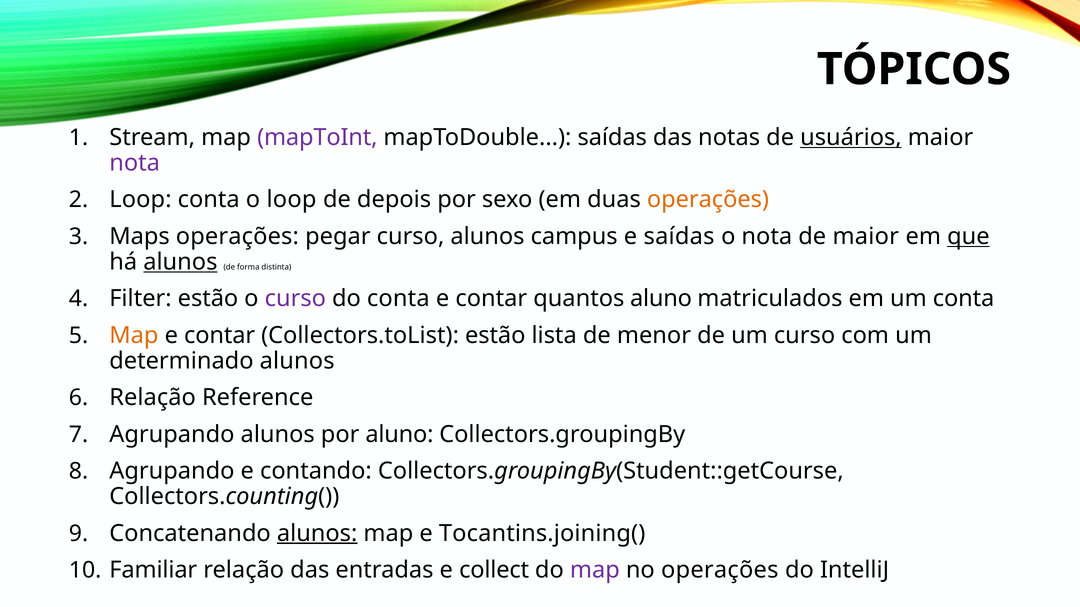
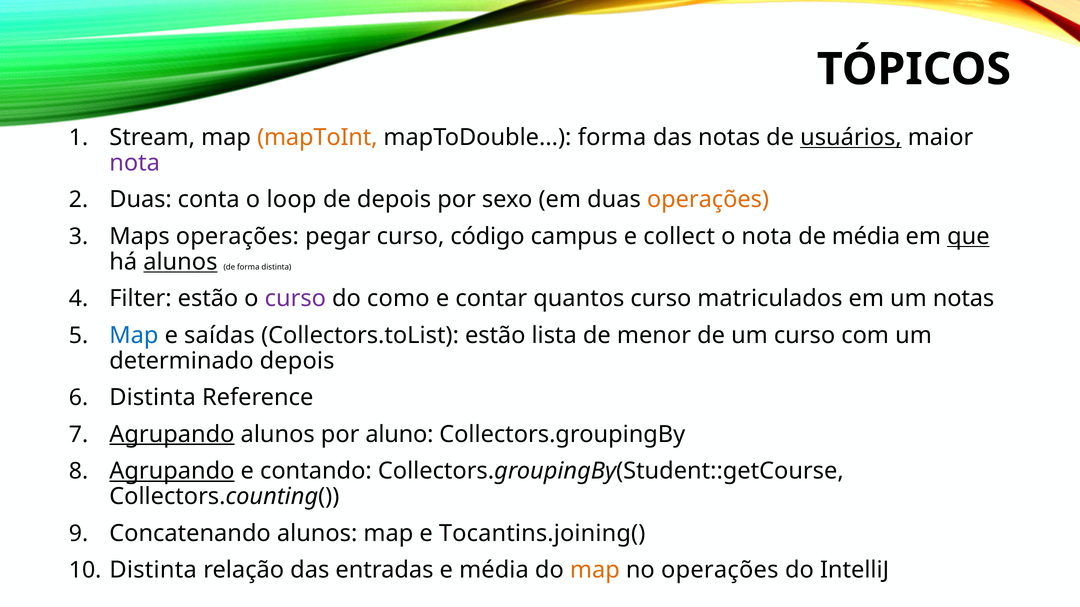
mapToInt colour: purple -> orange
mapToDouble saídas: saídas -> forma
Loop at (140, 200): Loop -> Duas
curso alunos: alunos -> código
e saídas: saídas -> collect
de maior: maior -> média
do conta: conta -> como
quantos aluno: aluno -> curso
um conta: conta -> notas
Map at (134, 336) colour: orange -> blue
contar at (220, 336): contar -> saídas
determinado alunos: alunos -> depois
Relação at (153, 398): Relação -> Distinta
Agrupando at (172, 435) underline: none -> present
Agrupando at (172, 471) underline: none -> present
alunos at (317, 534) underline: present -> none
Familiar at (153, 570): Familiar -> Distinta
e collect: collect -> média
map at (595, 570) colour: purple -> orange
